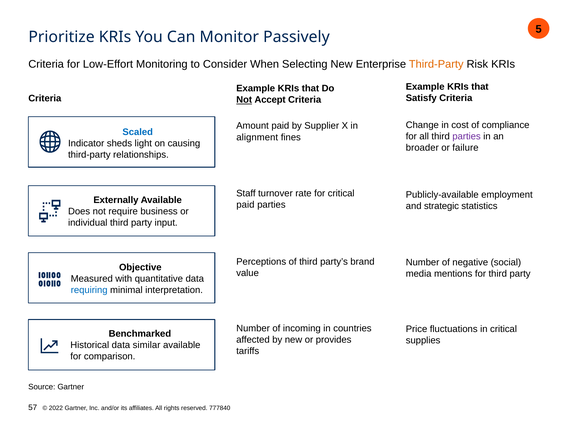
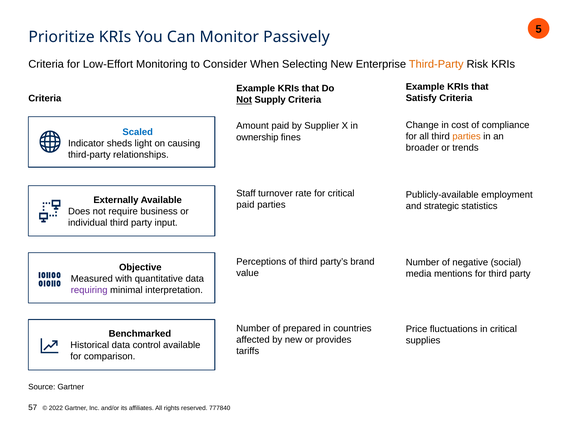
Accept: Accept -> Supply
parties at (467, 136) colour: purple -> orange
alignment: alignment -> ownership
failure: failure -> trends
requiring colour: blue -> purple
incoming: incoming -> prepared
similar: similar -> control
